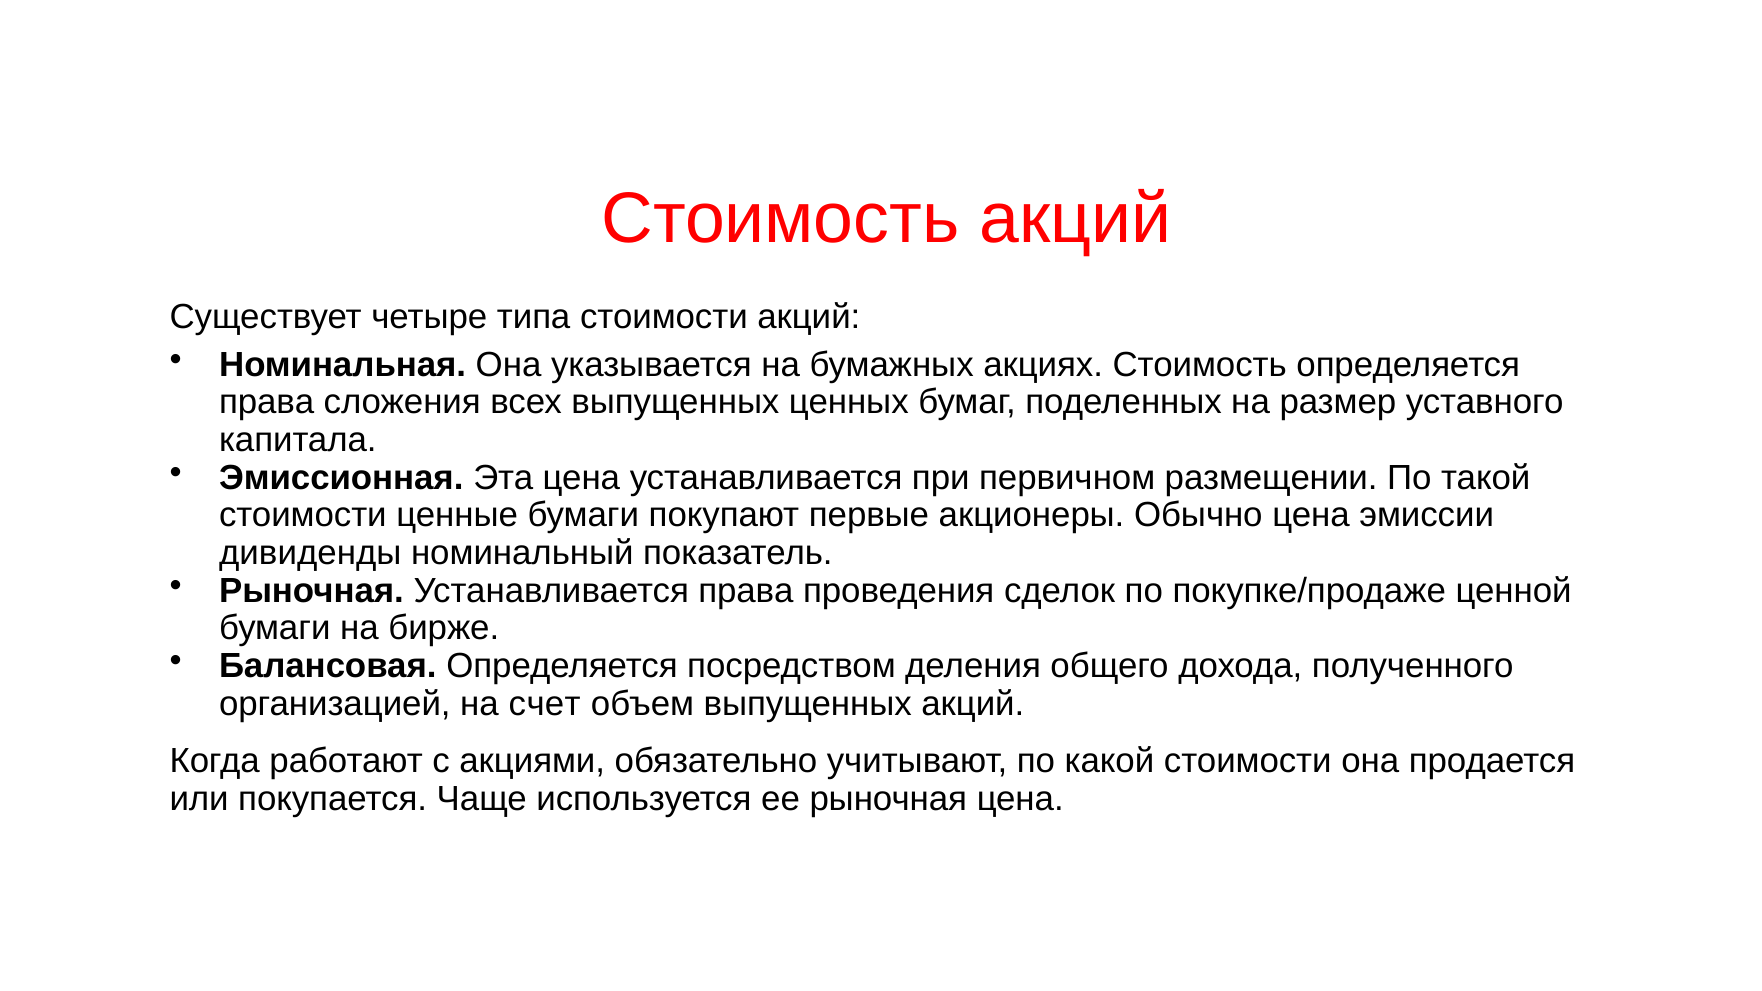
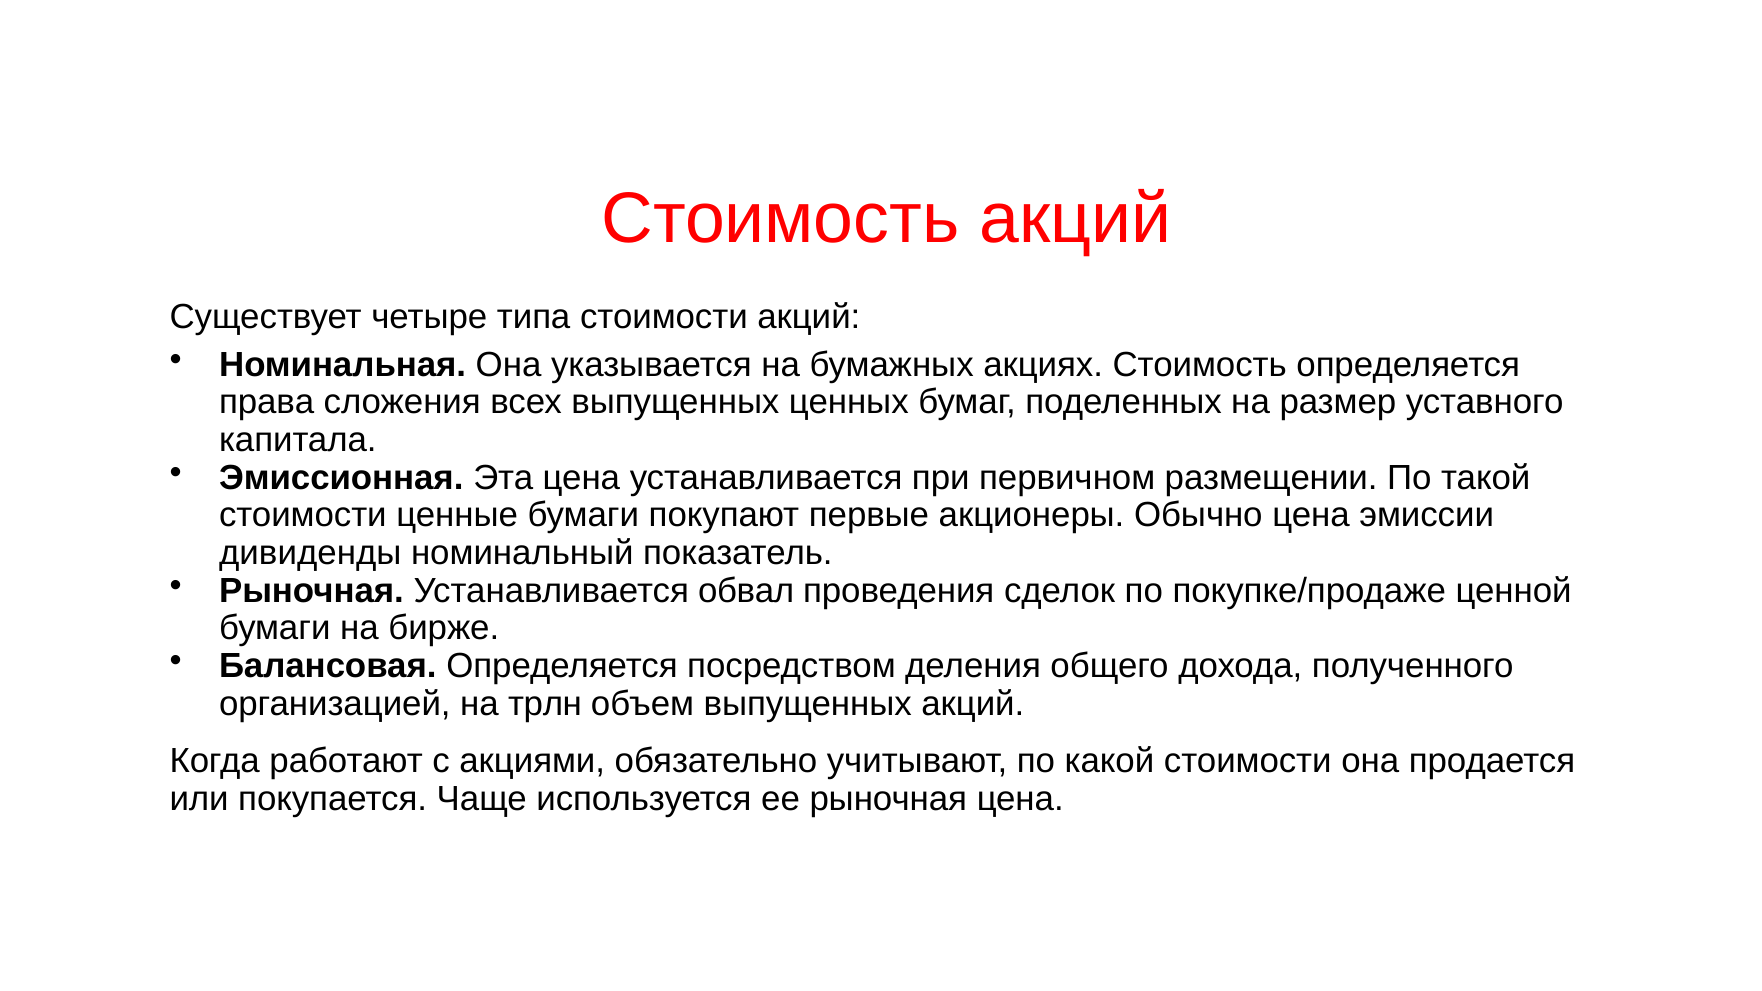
Устанавливается права: права -> обвал
счет: счет -> трлн
